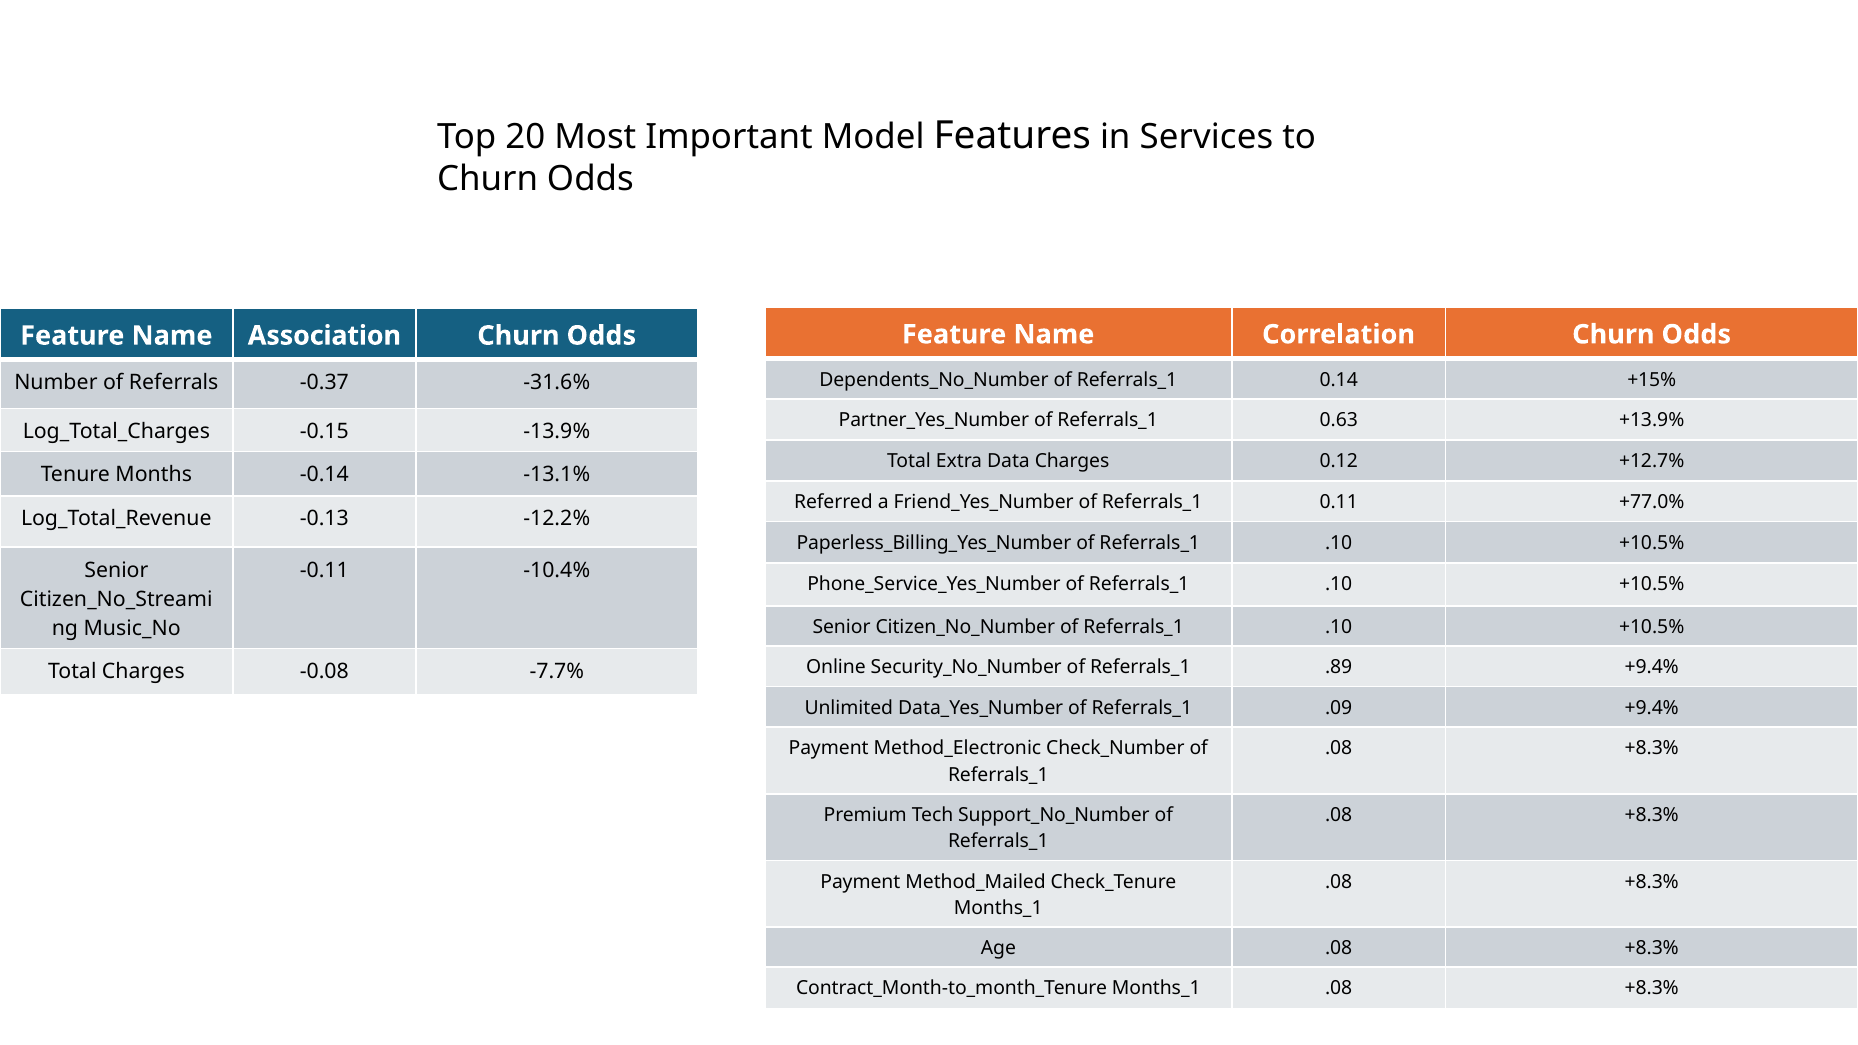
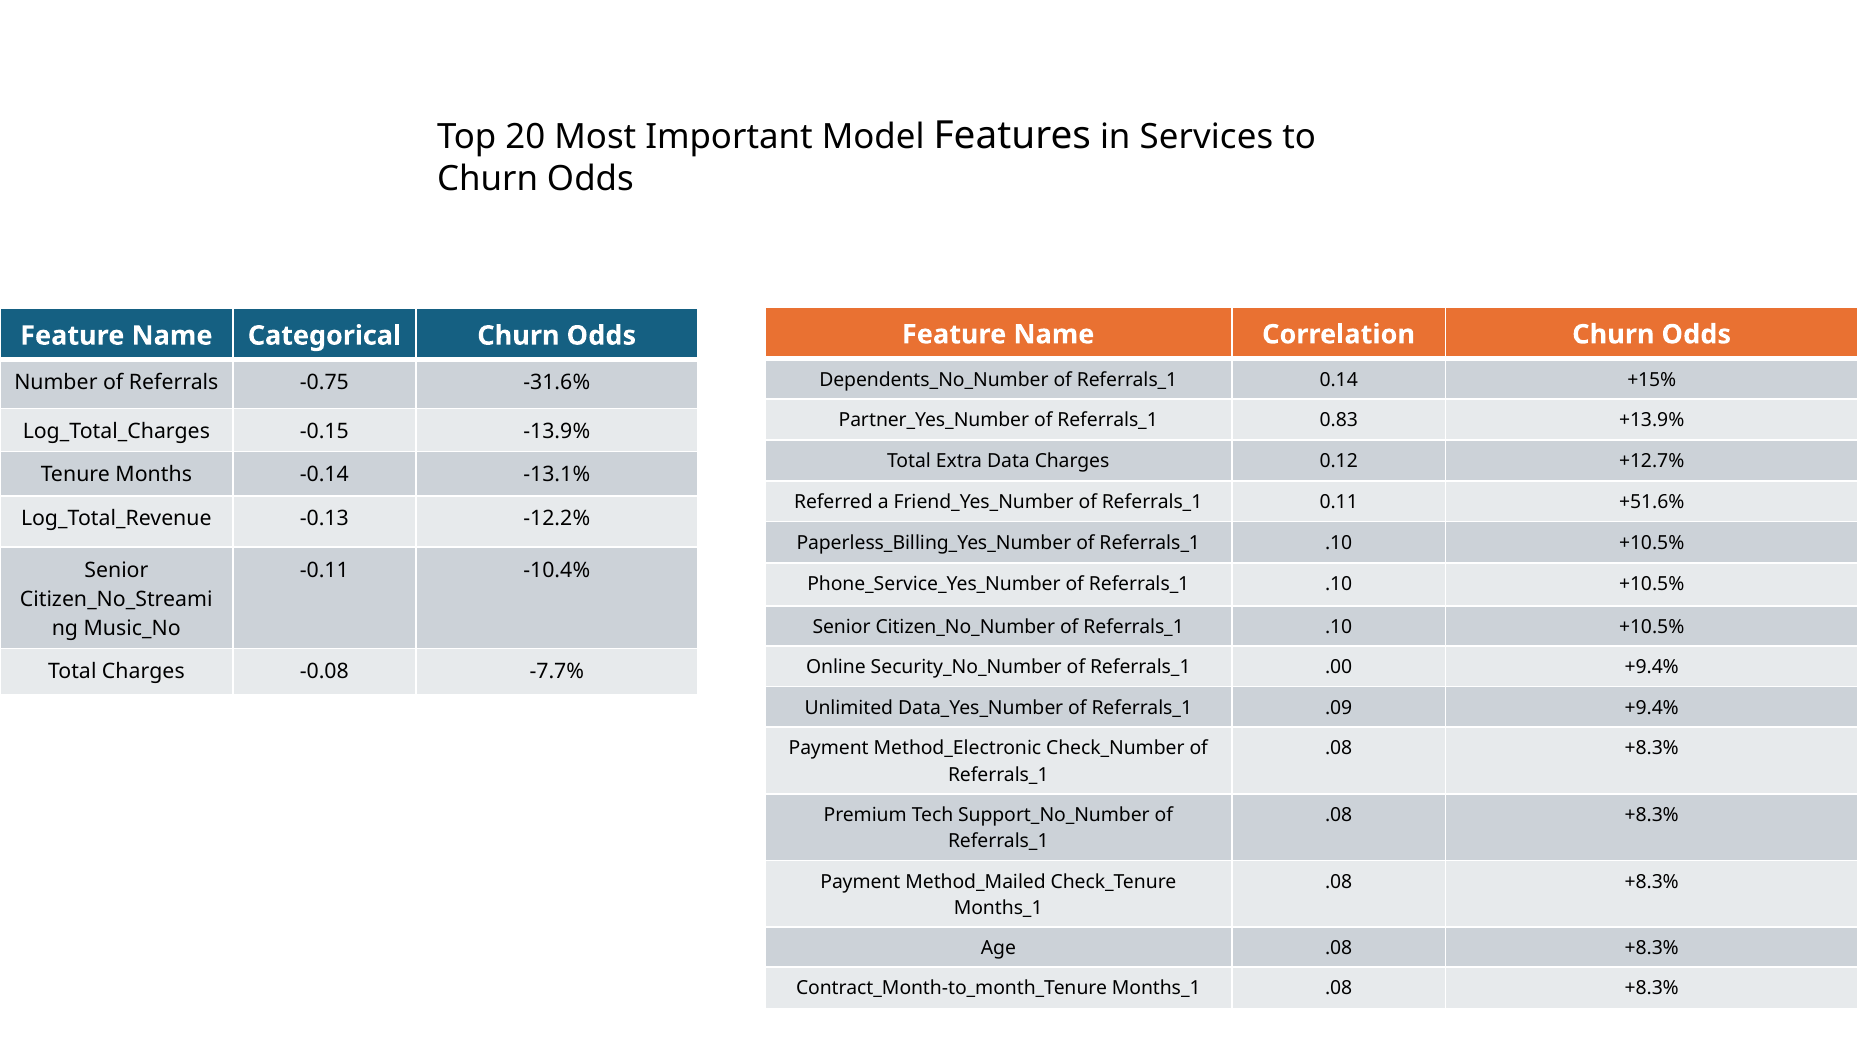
Association: Association -> Categorical
-0.37: -0.37 -> -0.75
0.63: 0.63 -> 0.83
+77.0%: +77.0% -> +51.6%
.89: .89 -> .00
